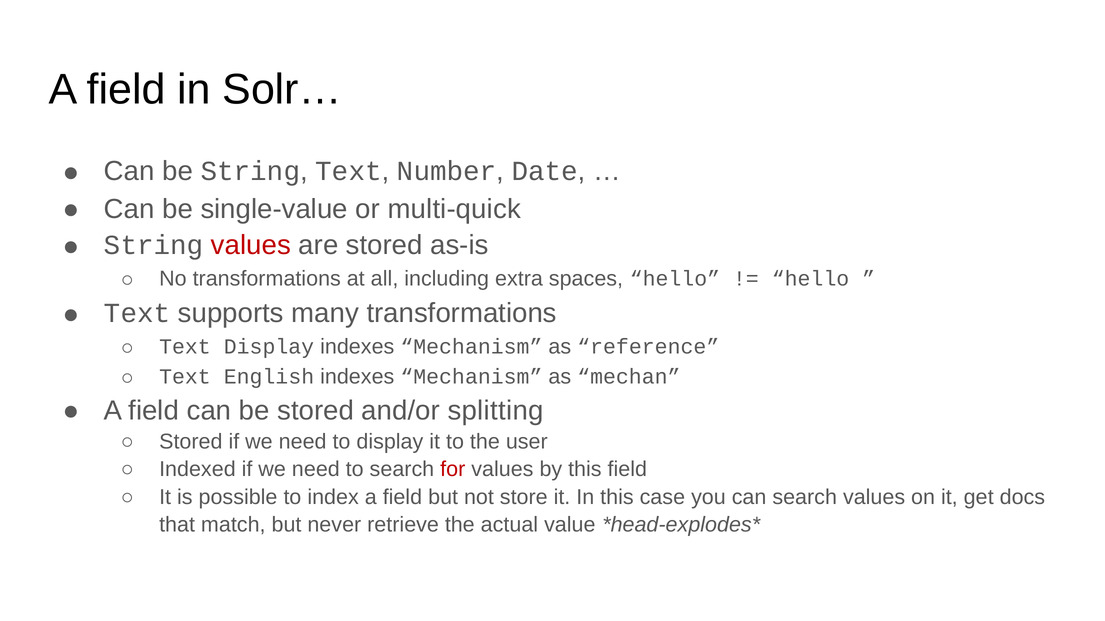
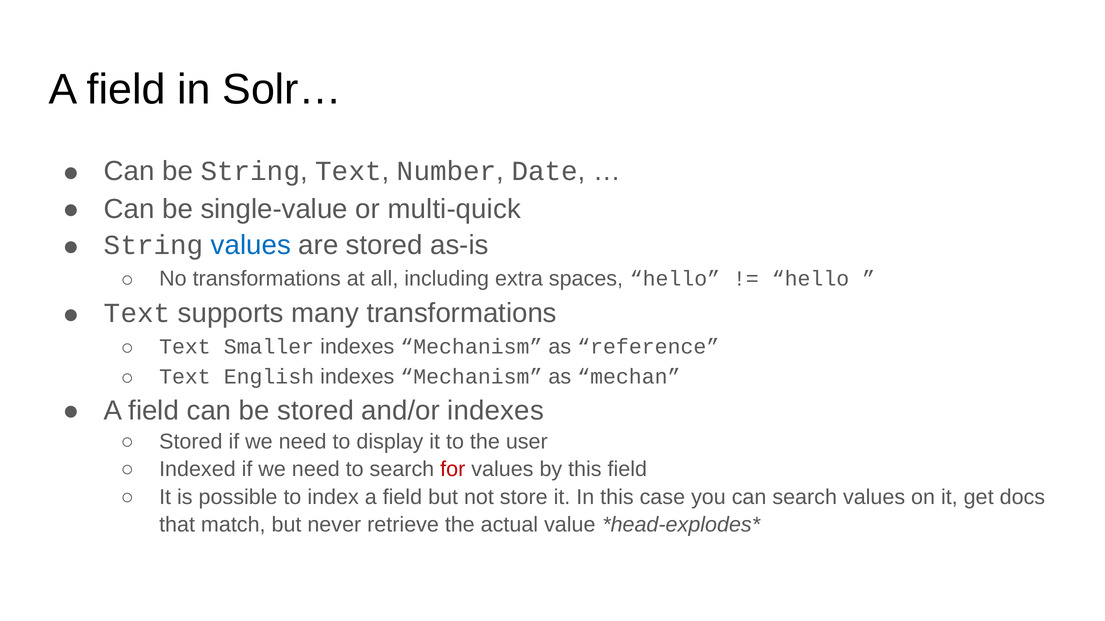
values at (251, 245) colour: red -> blue
Text Display: Display -> Smaller
and/or splitting: splitting -> indexes
